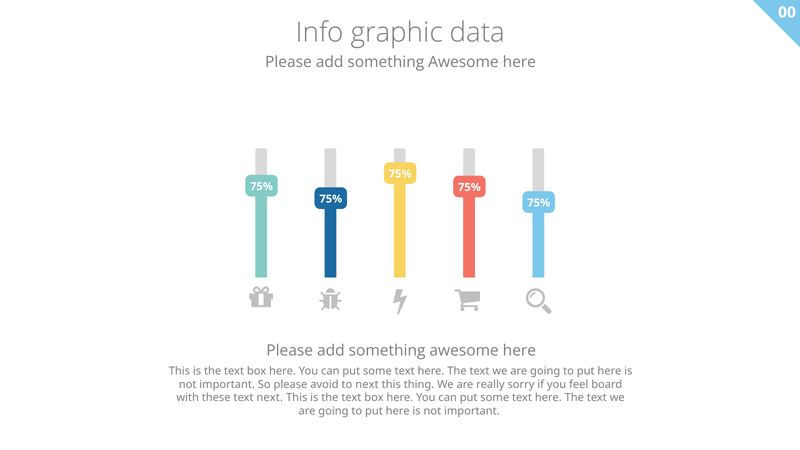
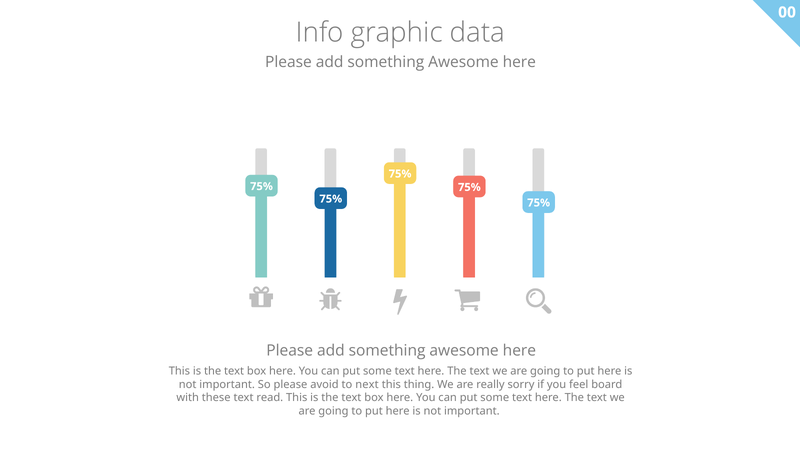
text next: next -> read
